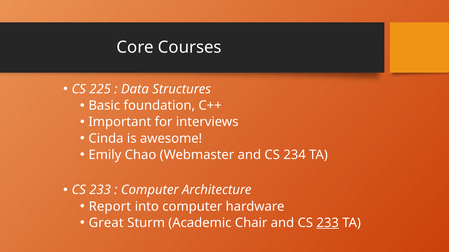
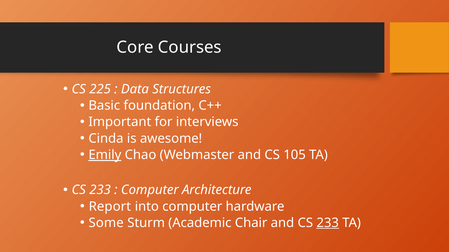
Emily underline: none -> present
234: 234 -> 105
Great: Great -> Some
